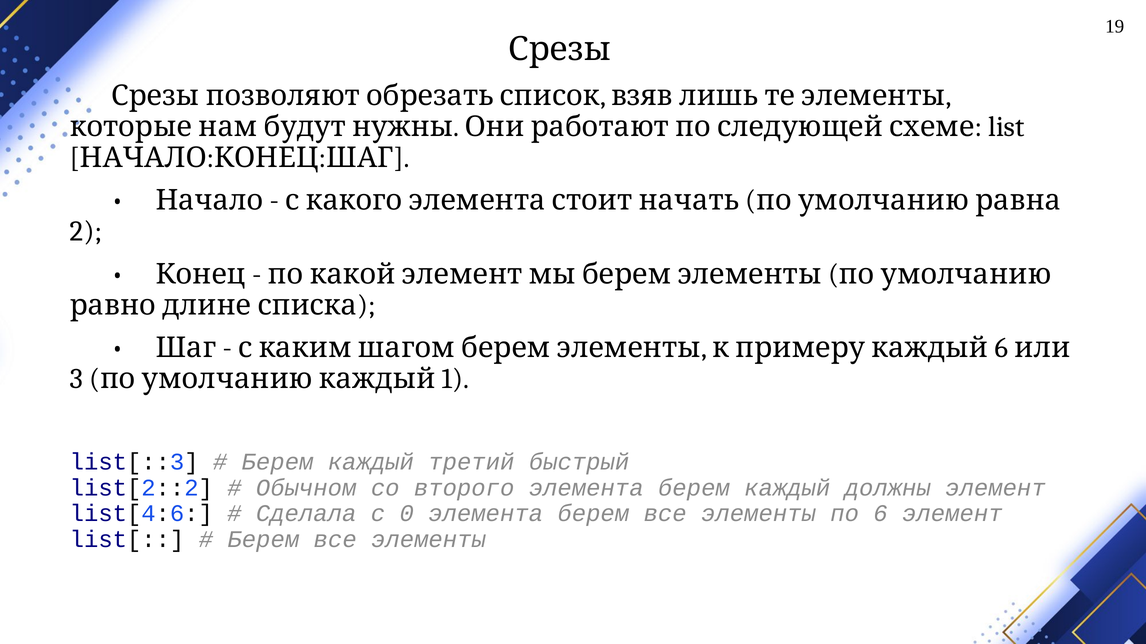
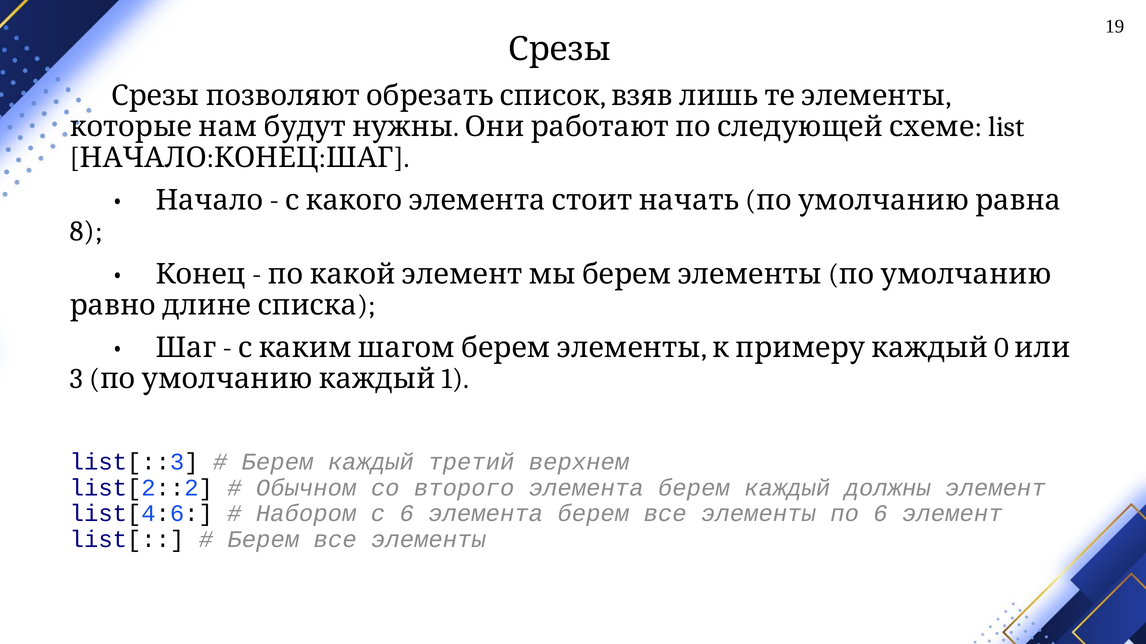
2: 2 -> 8
6 at (1001, 348): 6 -> 0
быстрый: быстрый -> верхнем
Сделала: Сделала -> Набором
с 0: 0 -> 6
